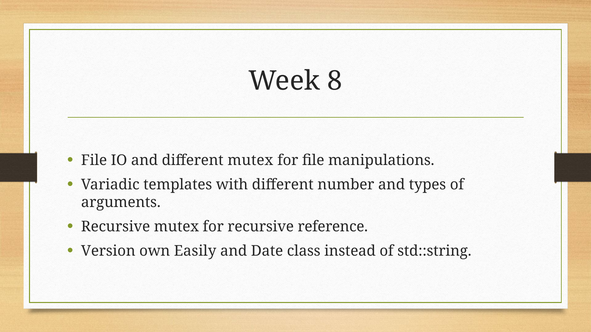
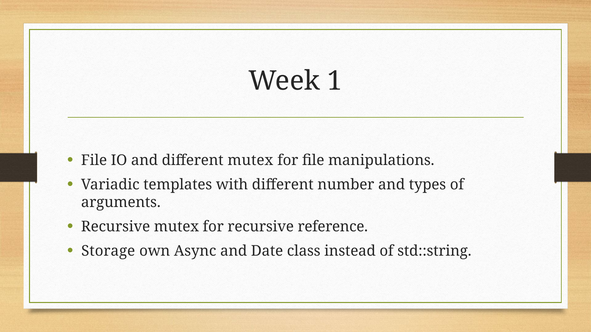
8: 8 -> 1
Version: Version -> Storage
Easily: Easily -> Async
